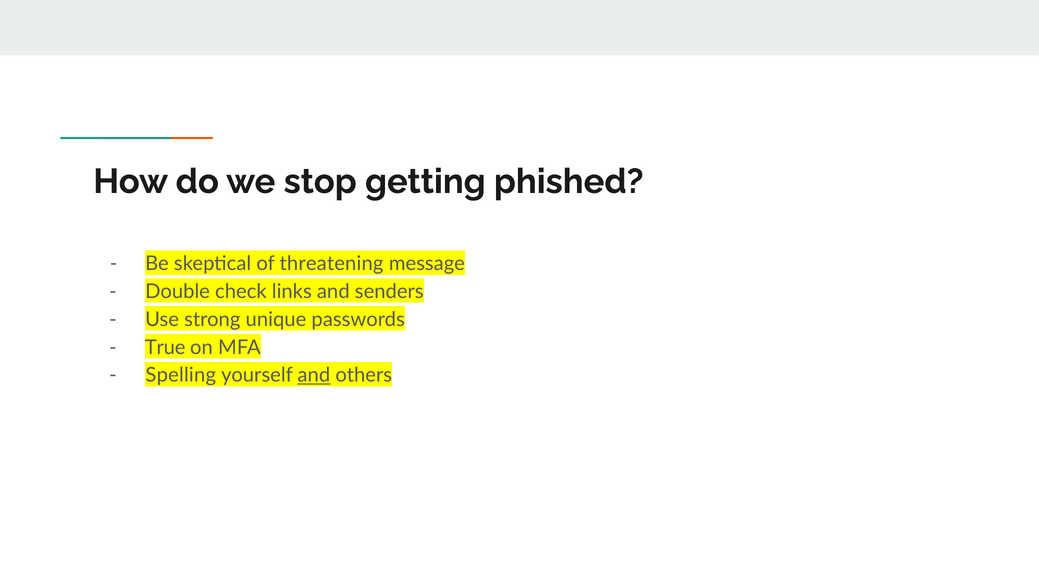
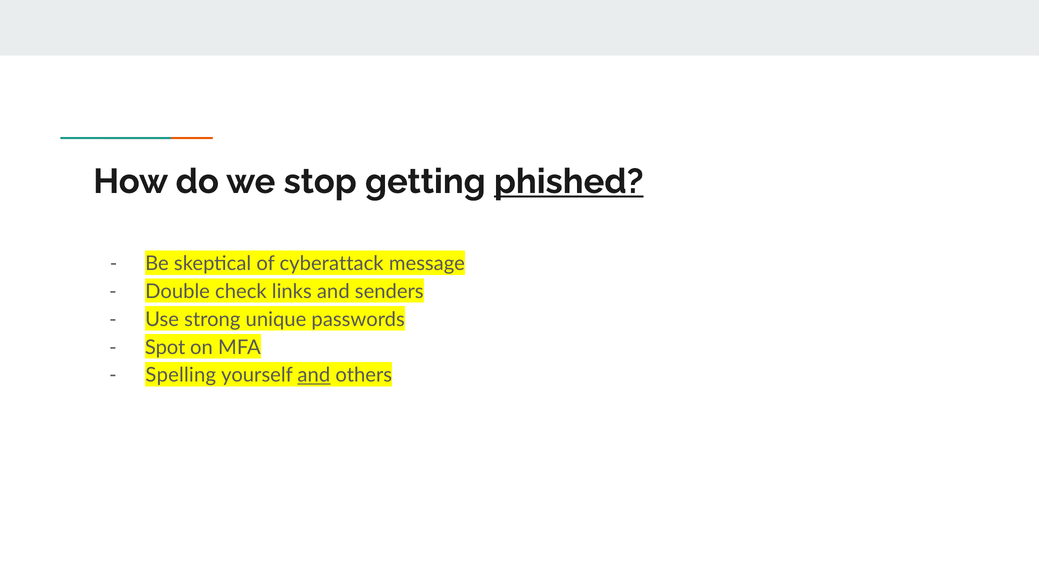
phished underline: none -> present
threatening: threatening -> cyberattack
True: True -> Spot
